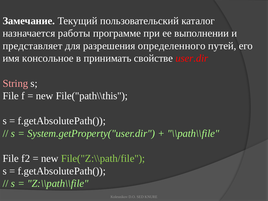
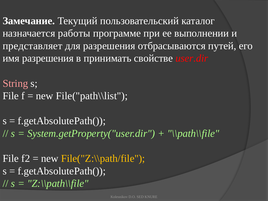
определенного: определенного -> отбрасываются
имя консольное: консольное -> разрешения
File("path\\this: File("path\\this -> File("path\\list
File("Z:\\path/file colour: light green -> yellow
